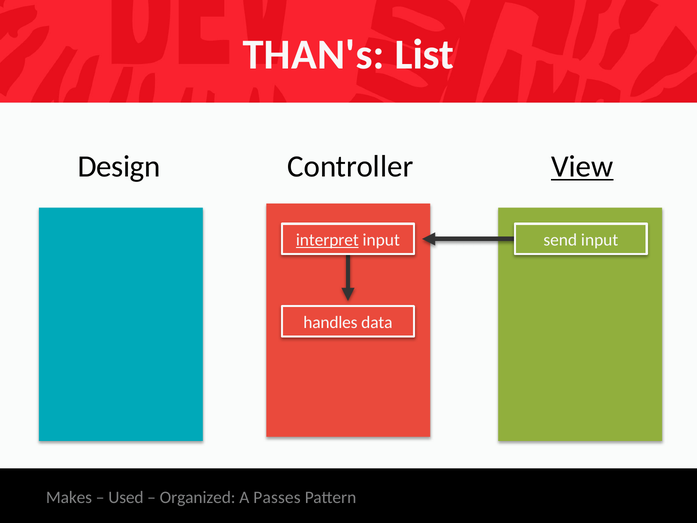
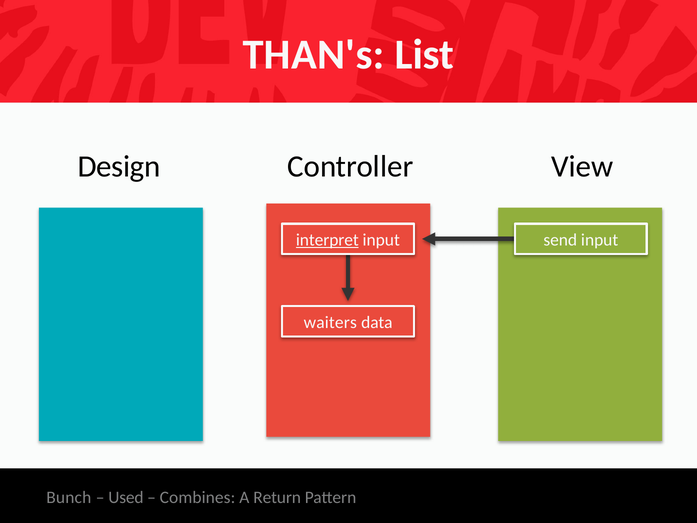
View underline: present -> none
handles: handles -> waiters
Makes: Makes -> Bunch
Organized: Organized -> Combines
Passes: Passes -> Return
